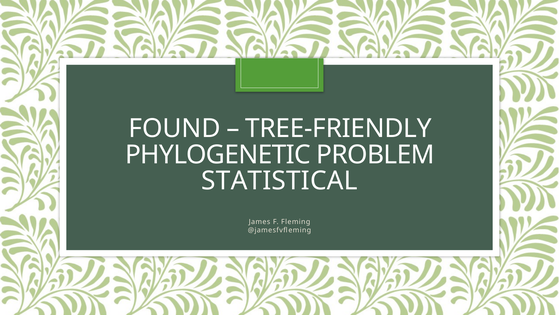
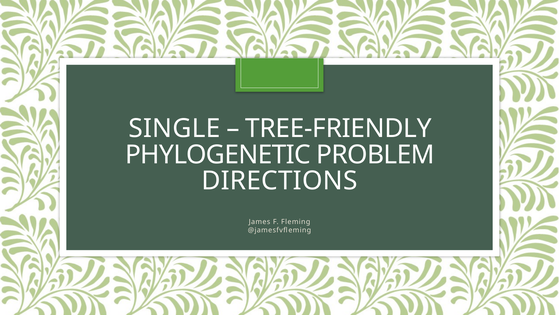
FOUND: FOUND -> SINGLE
STATISTICAL: STATISTICAL -> DIRECTIONS
